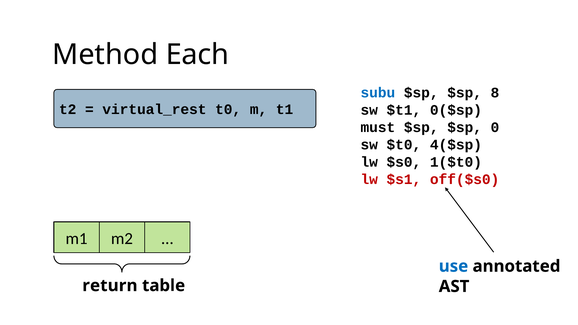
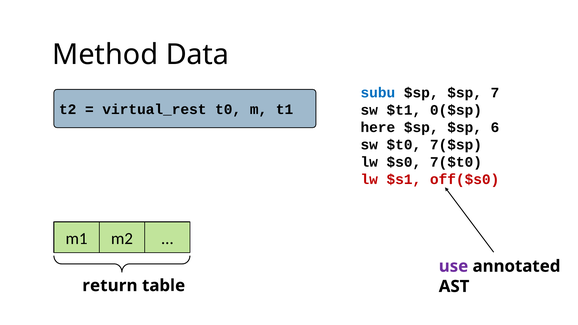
Each: Each -> Data
8: 8 -> 7
must: must -> here
0: 0 -> 6
4($sp: 4($sp -> 7($sp
1($t0: 1($t0 -> 7($t0
use colour: blue -> purple
